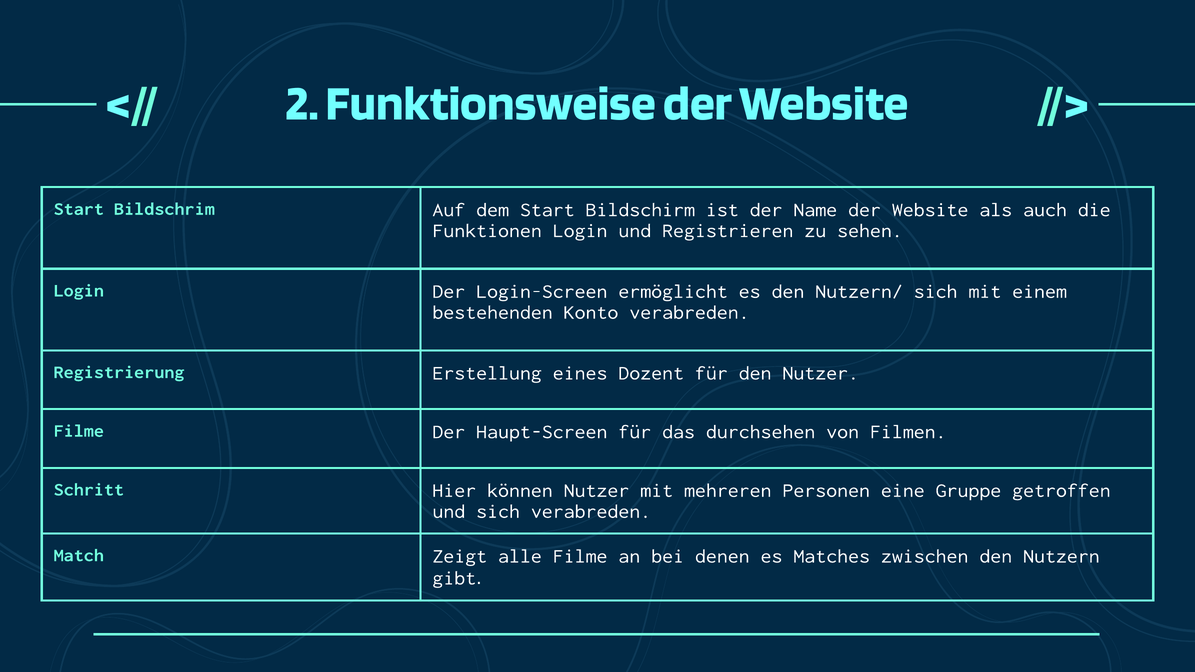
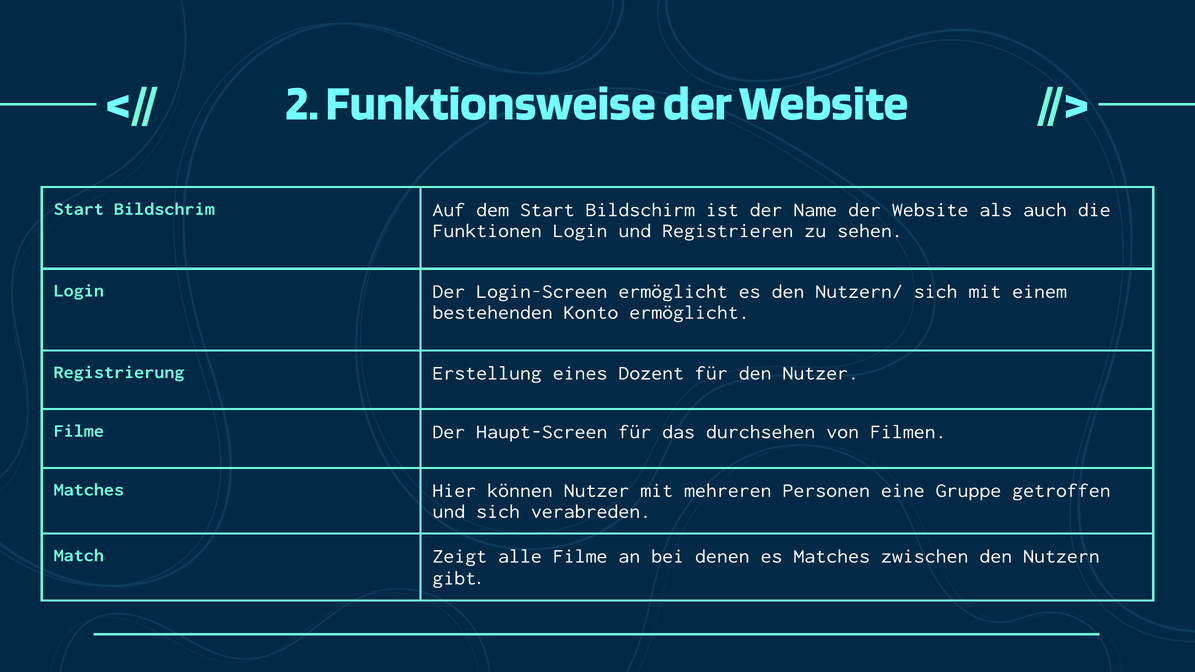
Konto verabreden: verabreden -> ermöglicht
Schritt at (89, 490): Schritt -> Matches
